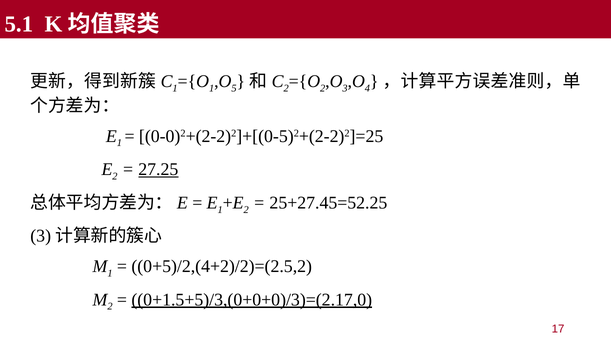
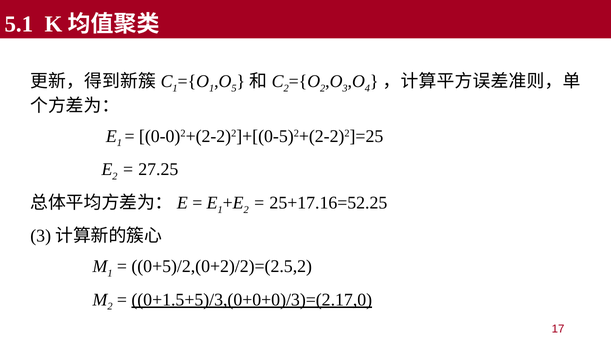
27.25 underline: present -> none
25+27.45=52.25: 25+27.45=52.25 -> 25+17.16=52.25
0+5)/2,(4+2)/2)=(2.5,2: 0+5)/2,(4+2)/2)=(2.5,2 -> 0+5)/2,(0+2)/2)=(2.5,2
